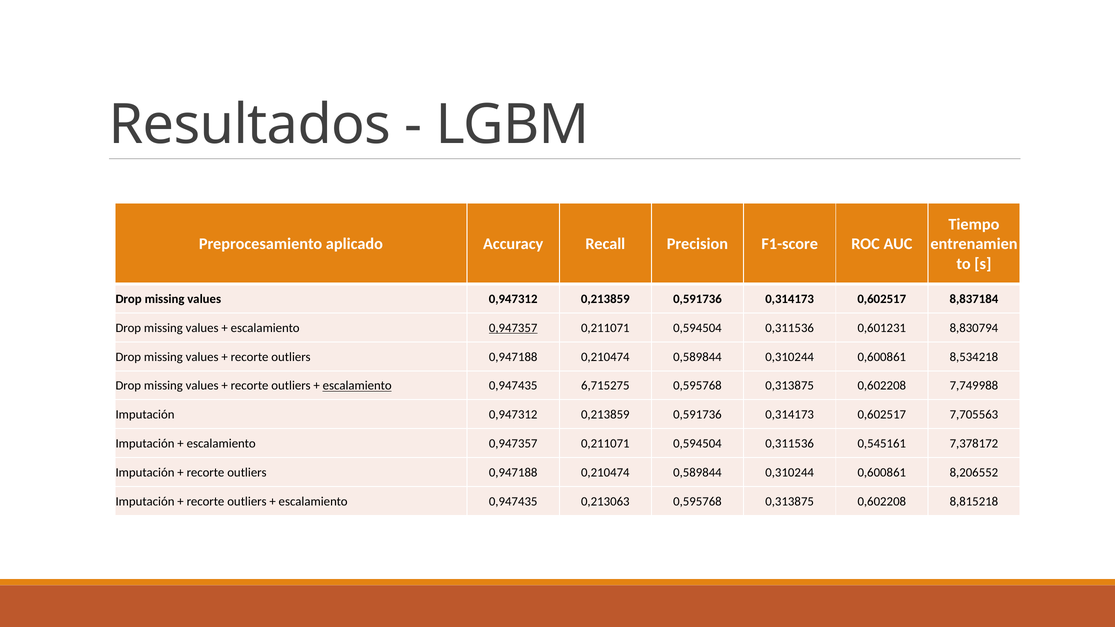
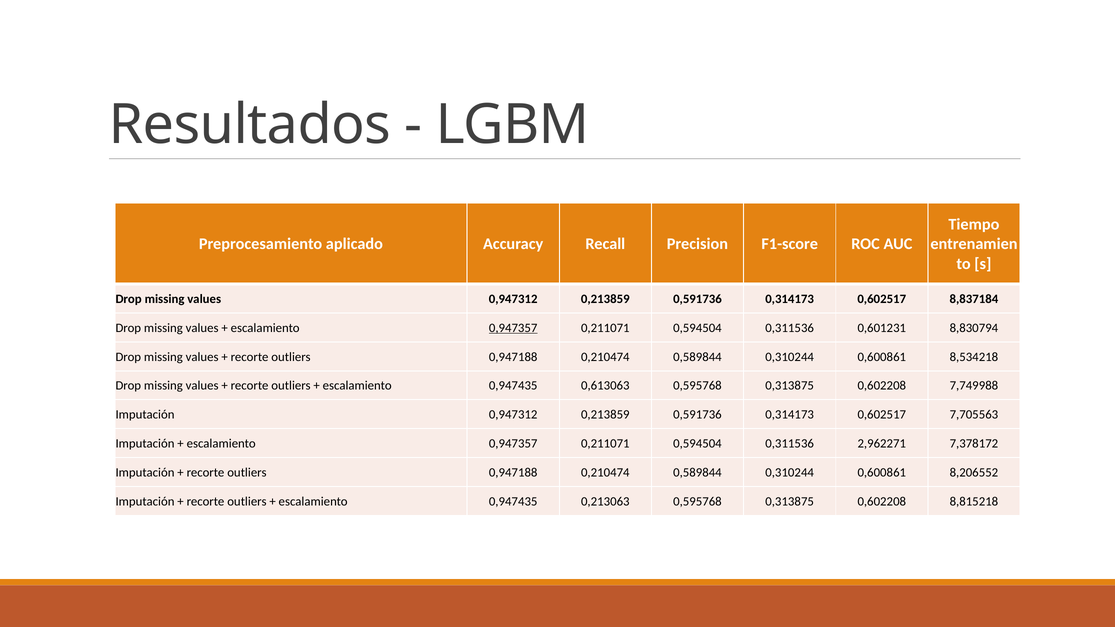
escalamiento at (357, 386) underline: present -> none
6,715275: 6,715275 -> 0,613063
0,545161: 0,545161 -> 2,962271
